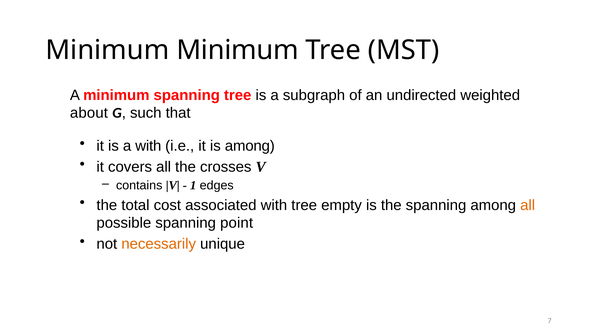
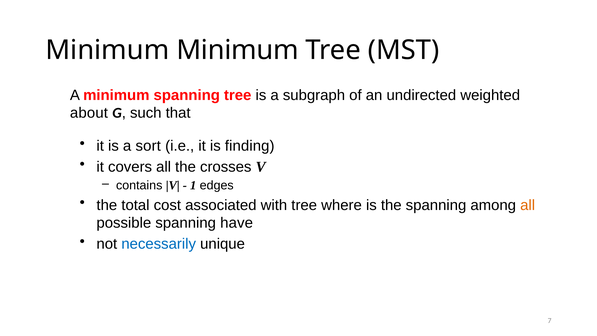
a with: with -> sort
is among: among -> finding
empty: empty -> where
point: point -> have
necessarily colour: orange -> blue
